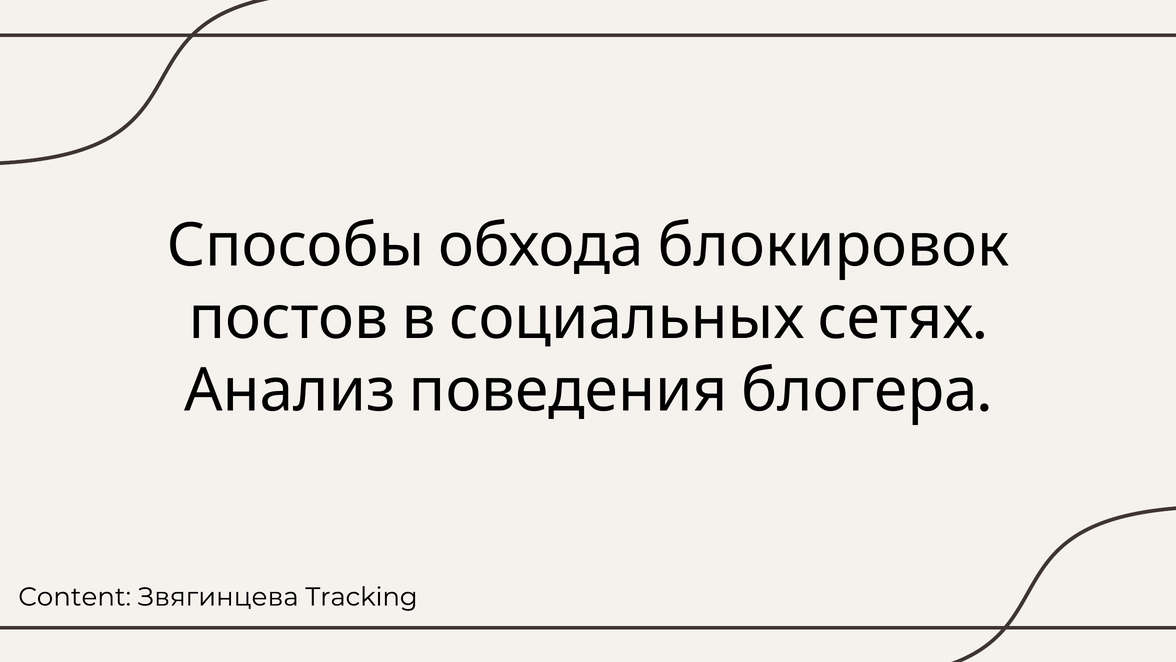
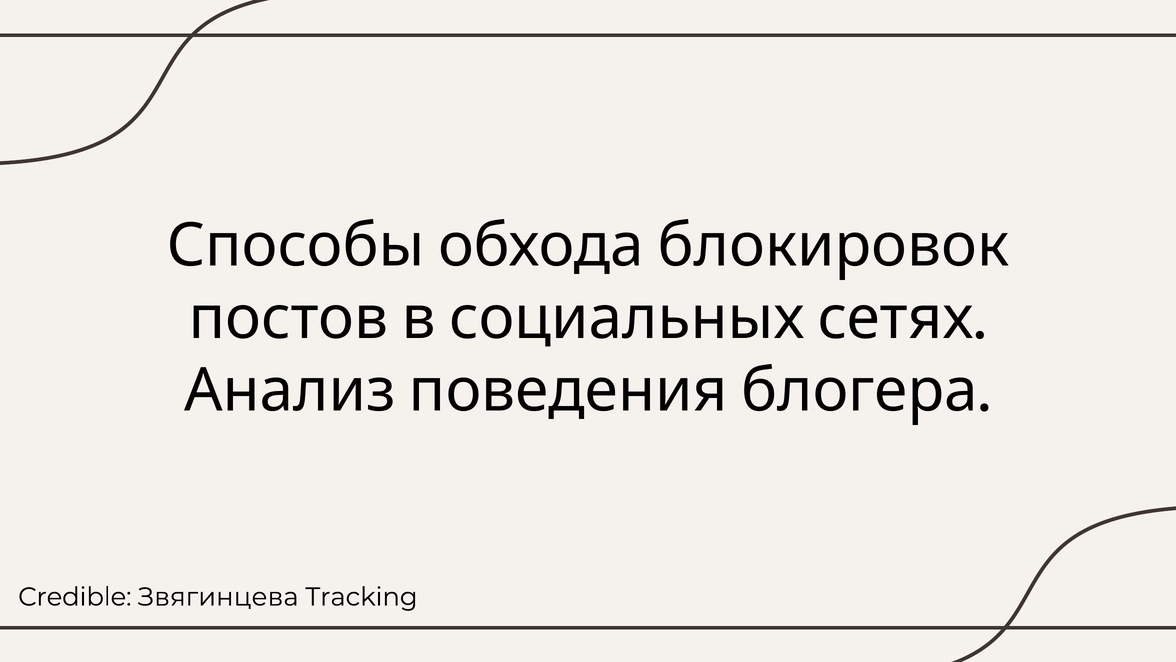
Content: Content -> Credible
